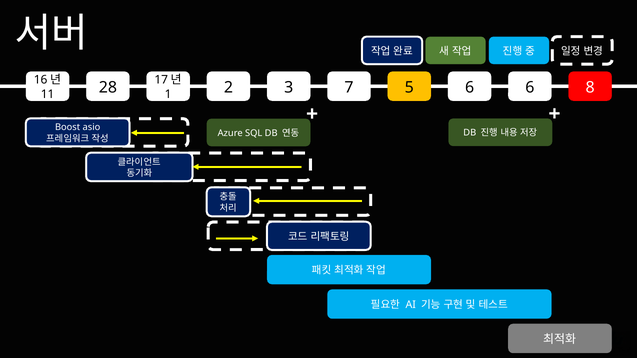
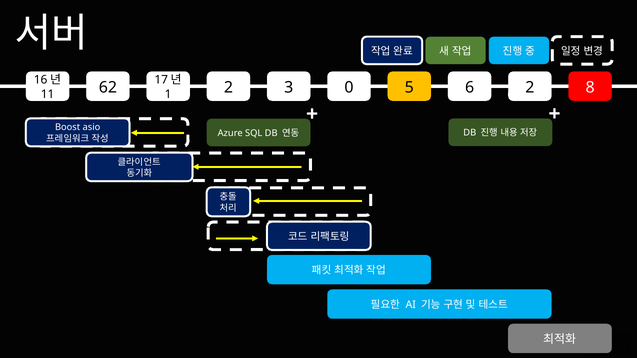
7: 7 -> 0
6 6: 6 -> 2
28: 28 -> 62
